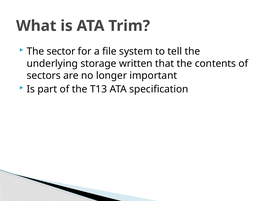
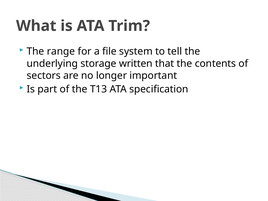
sector: sector -> range
